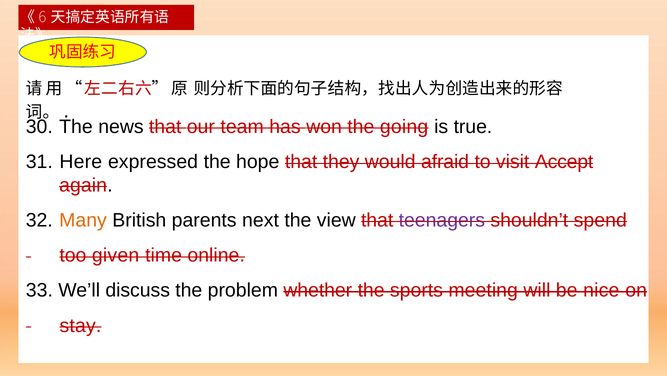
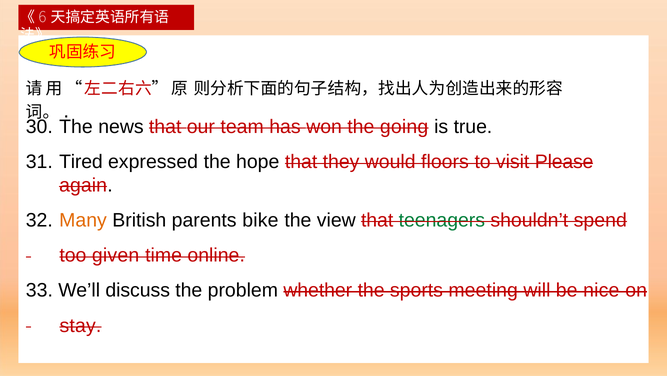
Here: Here -> Tired
afraid: afraid -> floors
Accept: Accept -> Please
next: next -> bike
teenagers colour: purple -> green
